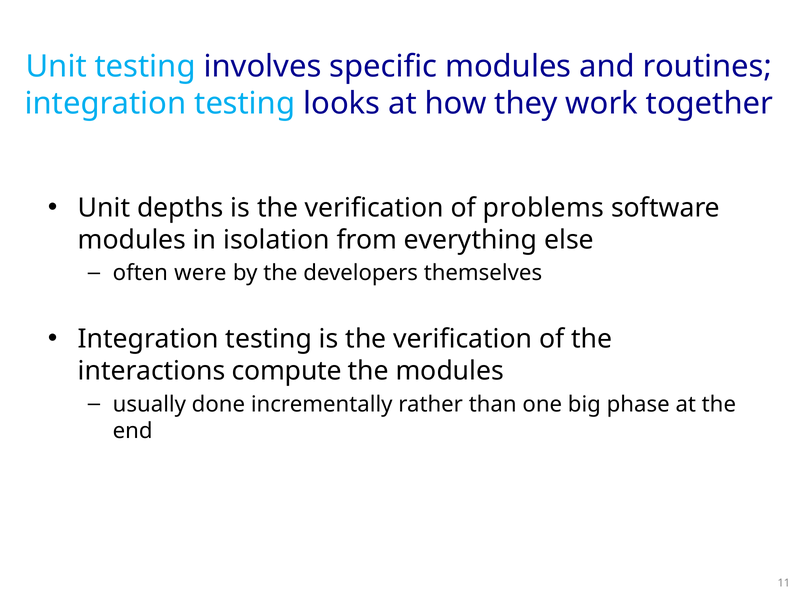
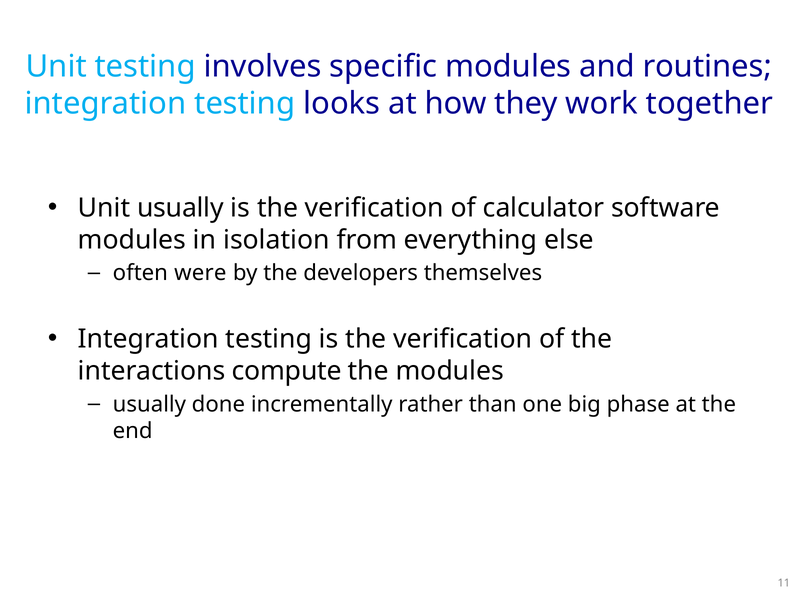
Unit depths: depths -> usually
problems: problems -> calculator
